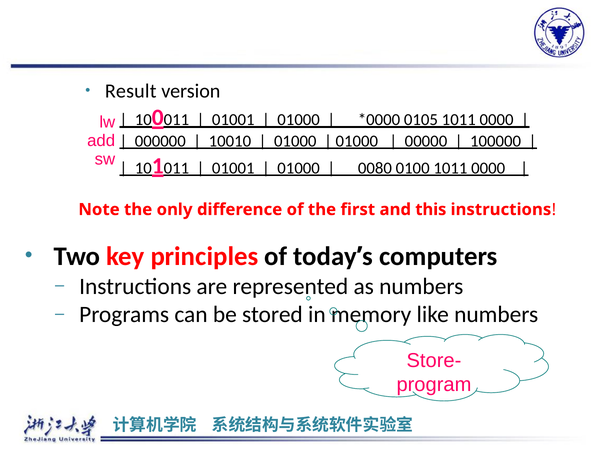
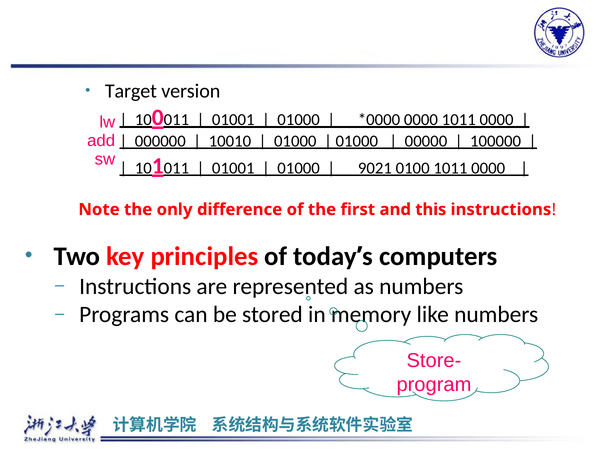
Result: Result -> Target
0105 at (421, 120): 0105 -> 0000
0080: 0080 -> 9021
